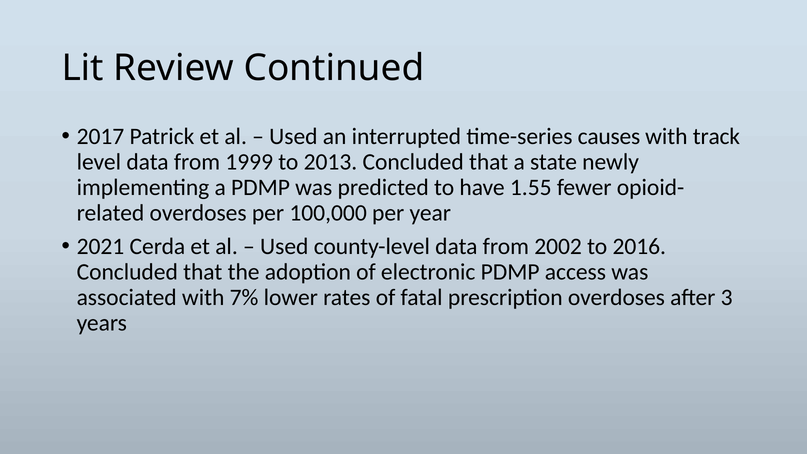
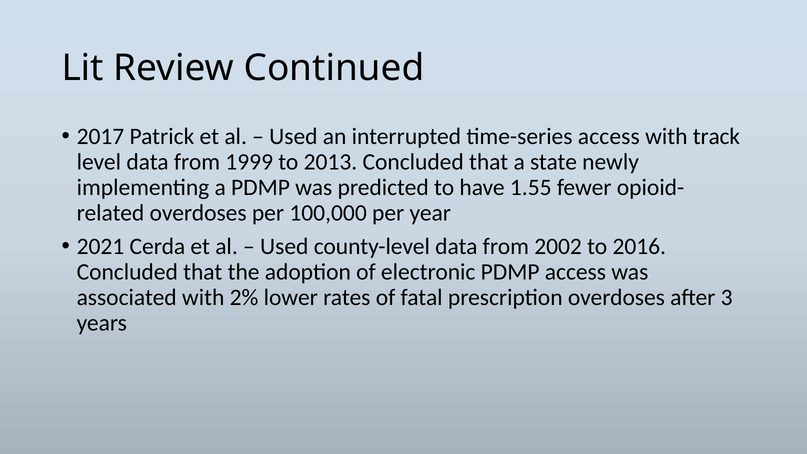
time-series causes: causes -> access
7%: 7% -> 2%
